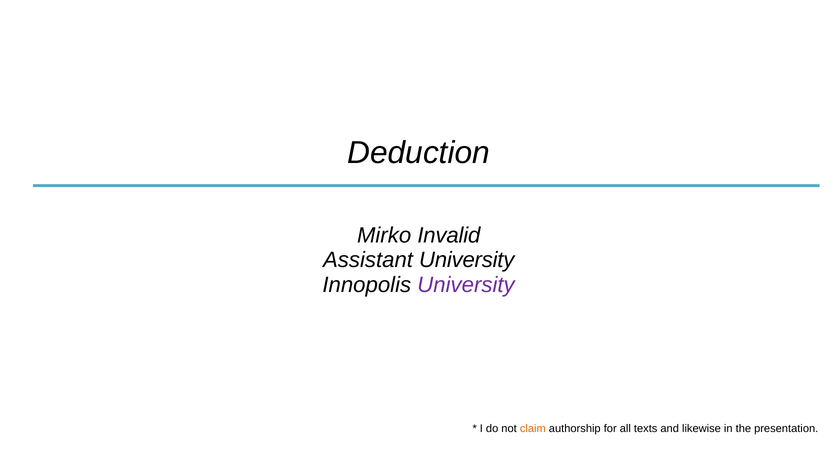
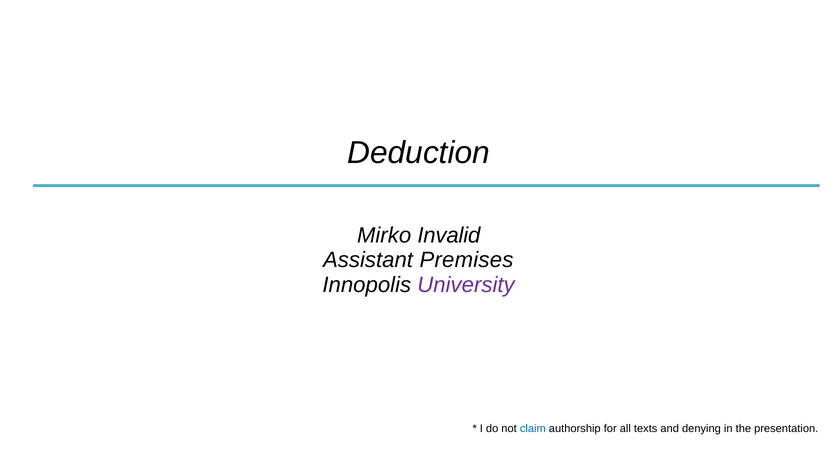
Assistant University: University -> Premises
claim colour: orange -> blue
likewise: likewise -> denying
